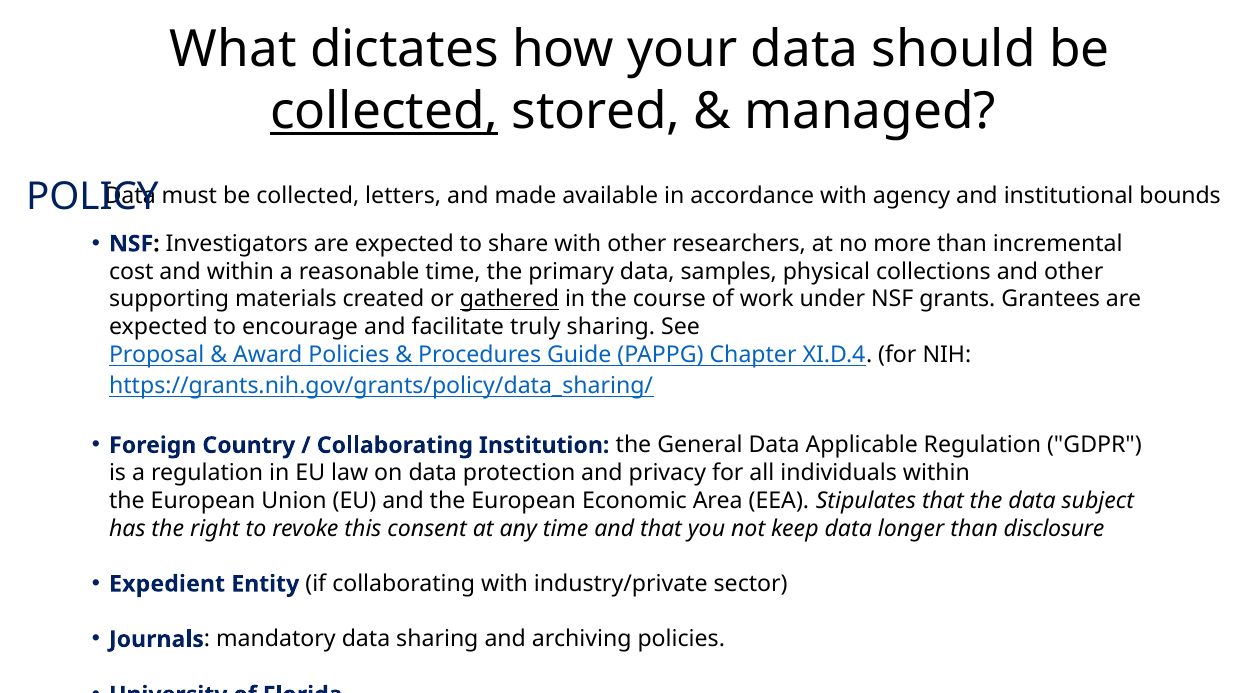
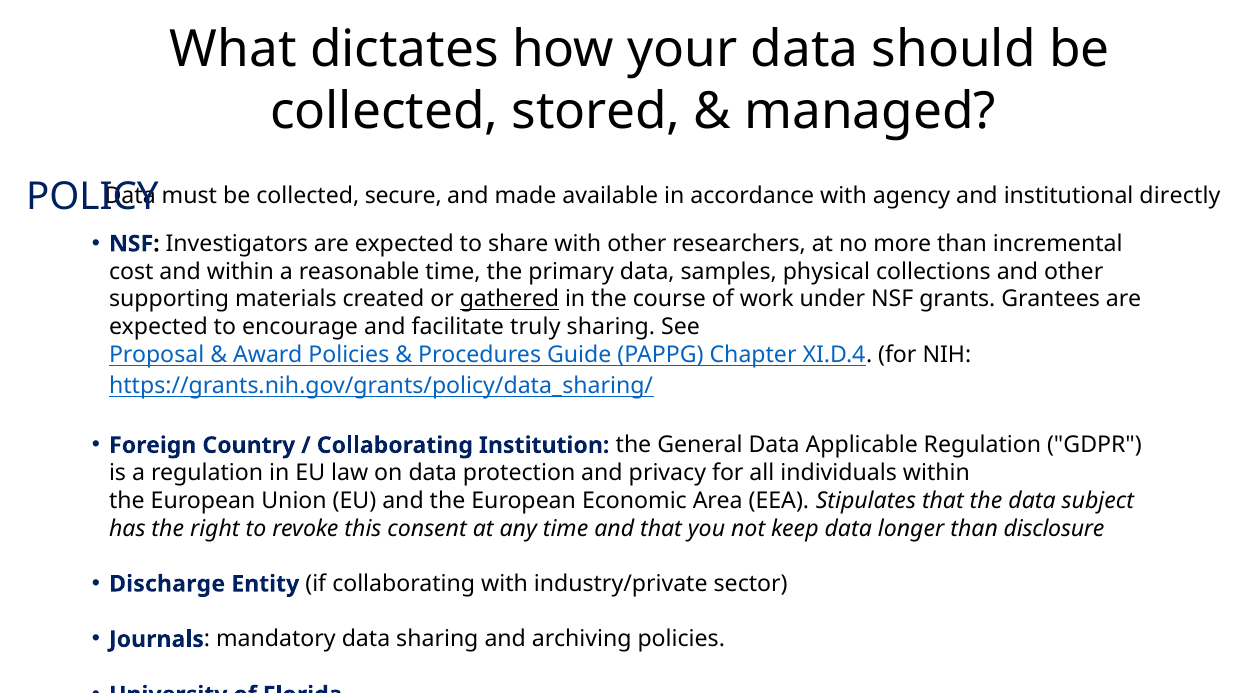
collected at (384, 112) underline: present -> none
letters: letters -> secure
bounds: bounds -> directly
Expedient: Expedient -> Discharge
